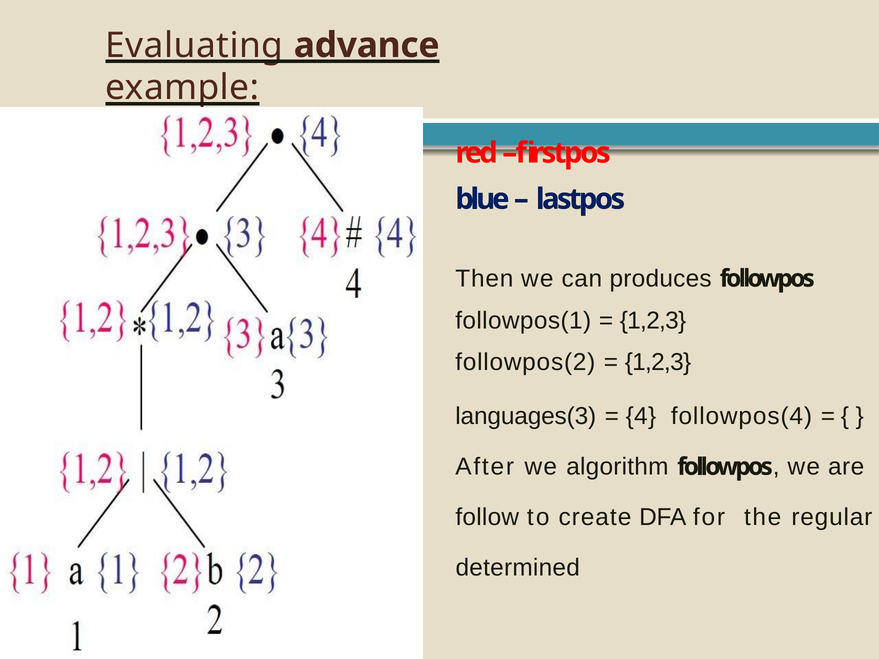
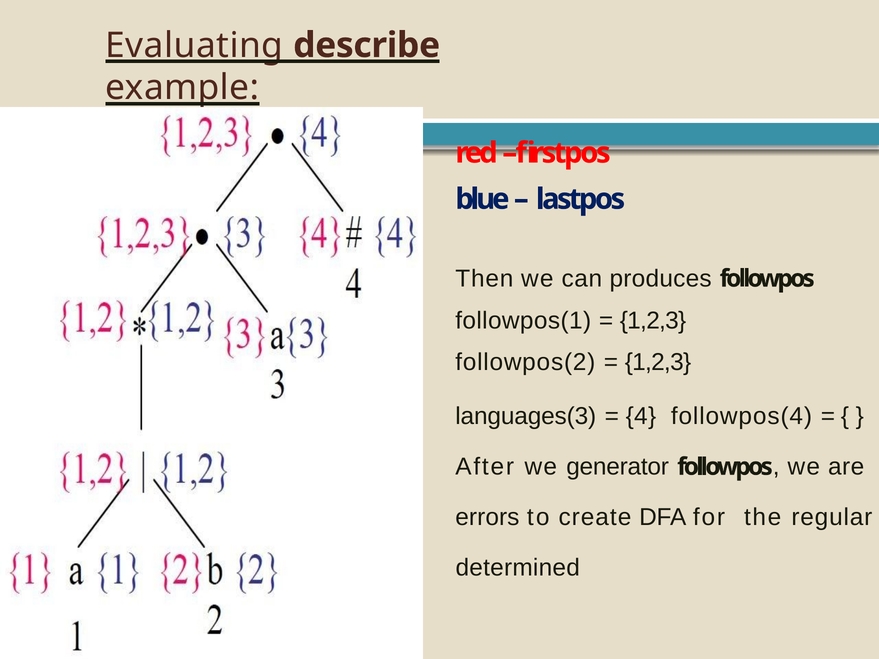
advance: advance -> describe
algorithm: algorithm -> generator
follow: follow -> errors
